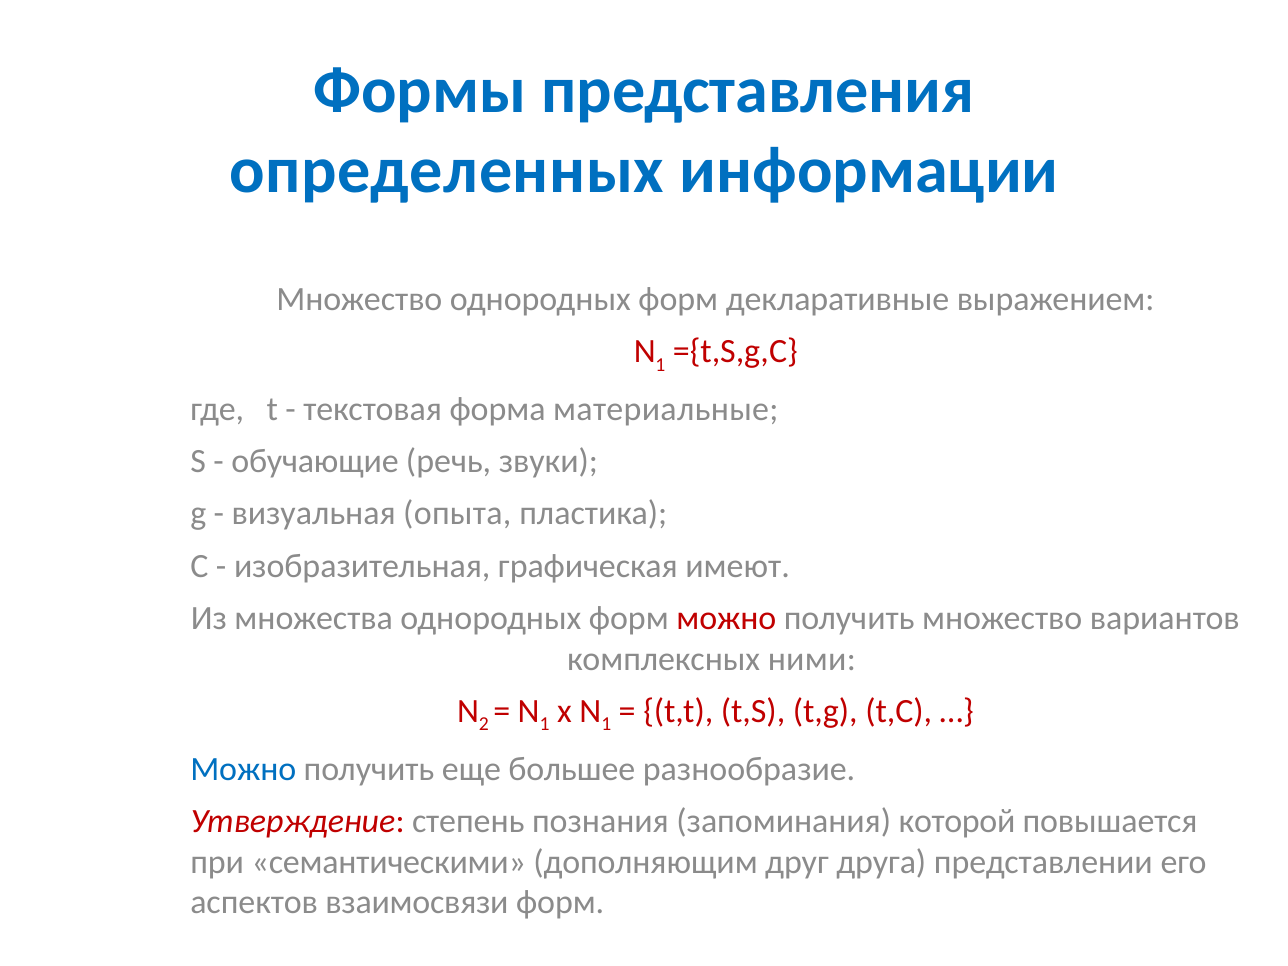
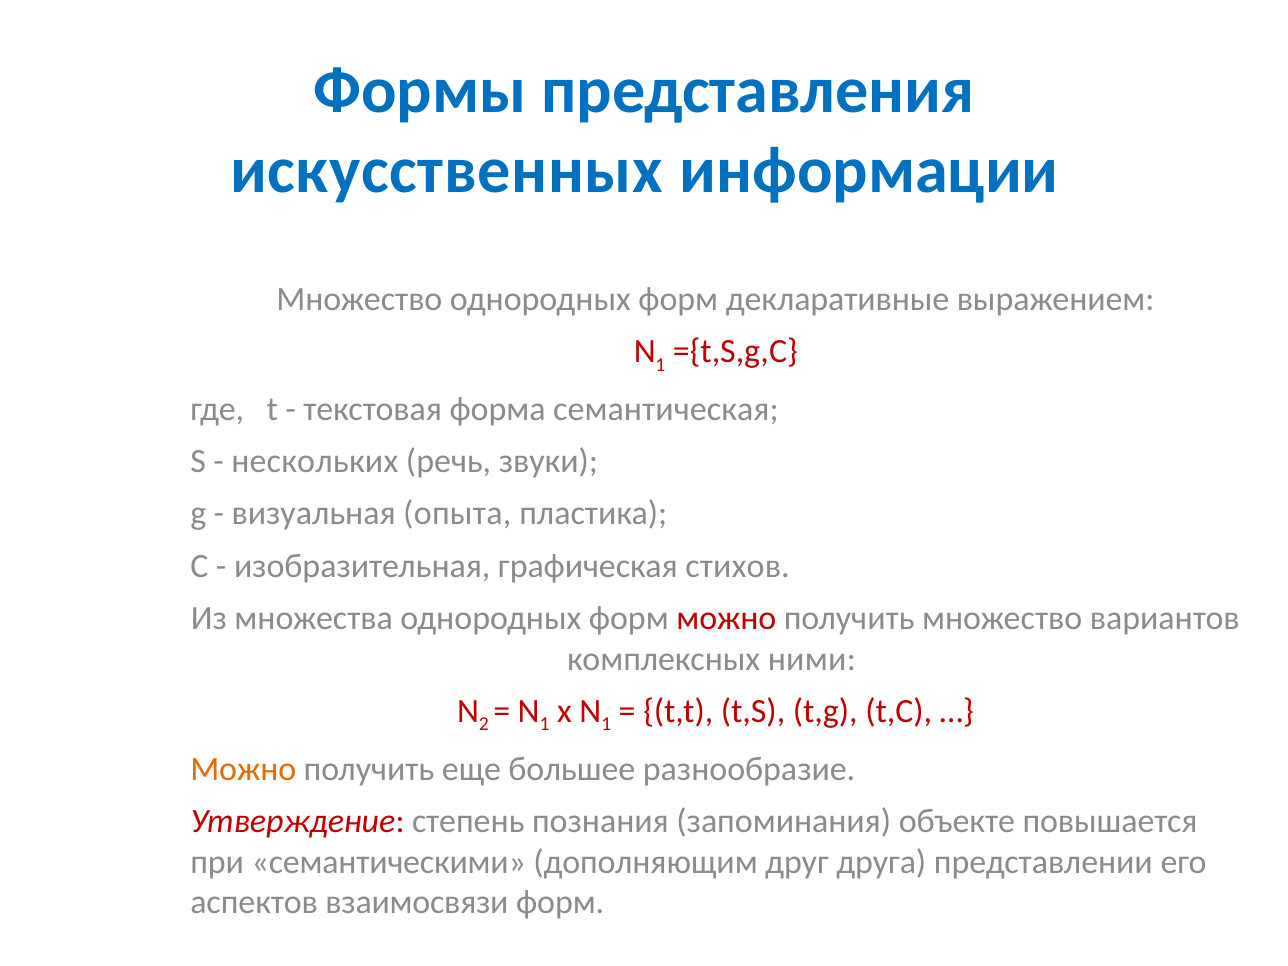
определенных: определенных -> искусственных
материальные: материальные -> семантическая
обучающие: обучающие -> нескольких
имеют: имеют -> стихов
Можно at (243, 769) colour: blue -> orange
которой: которой -> объекте
